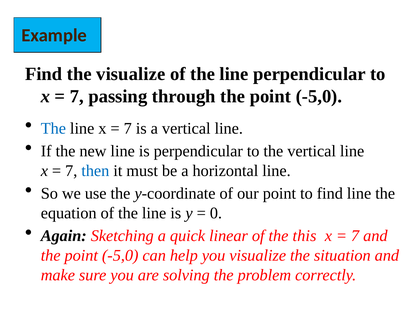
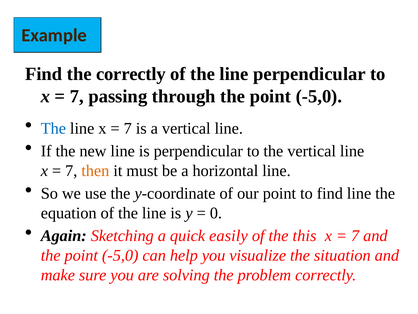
the visualize: visualize -> correctly
then colour: blue -> orange
linear: linear -> easily
